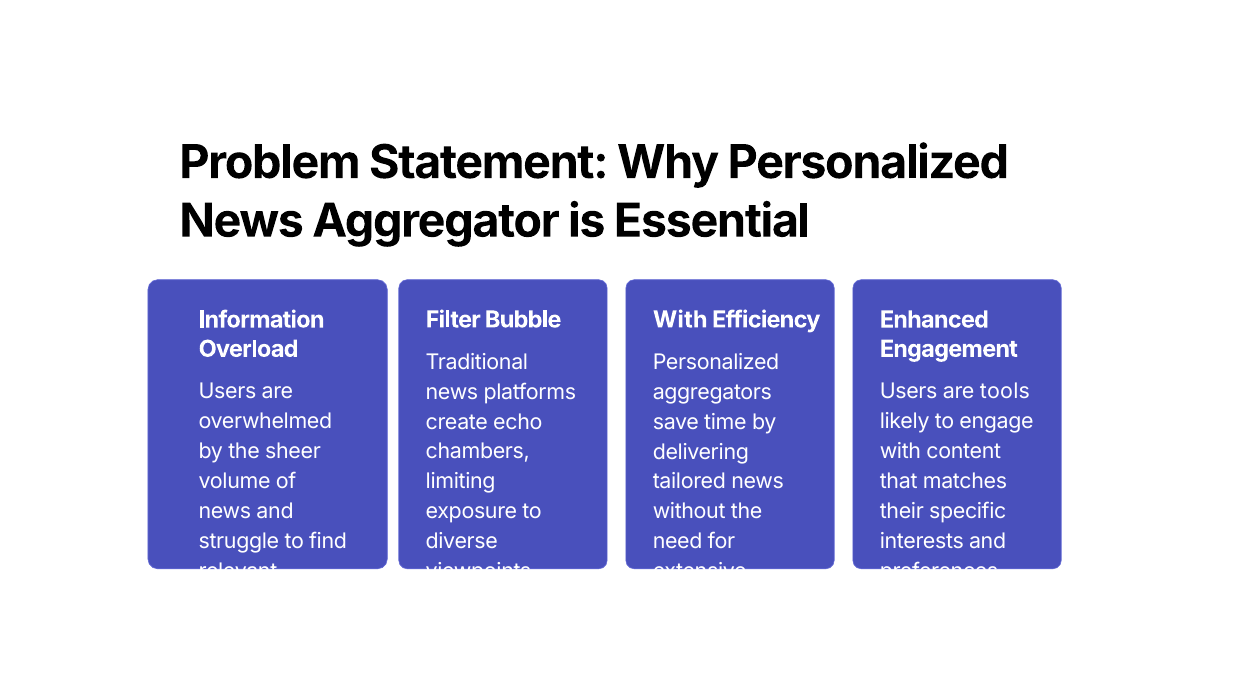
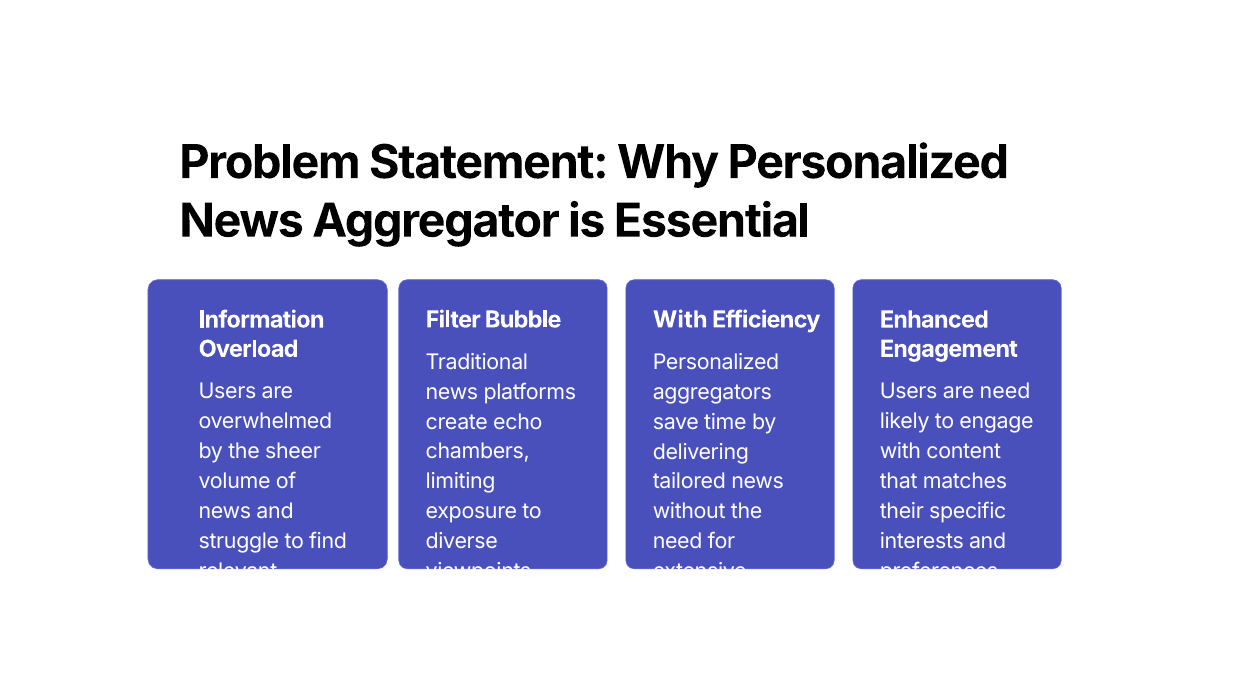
are tools: tools -> need
